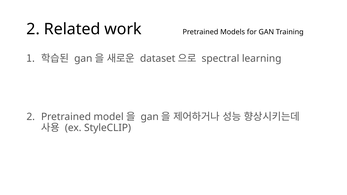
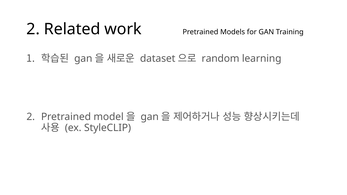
spectral: spectral -> random
